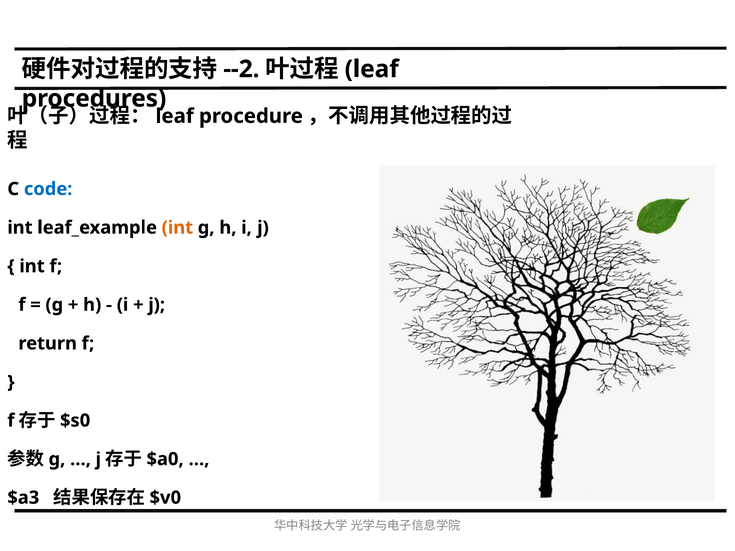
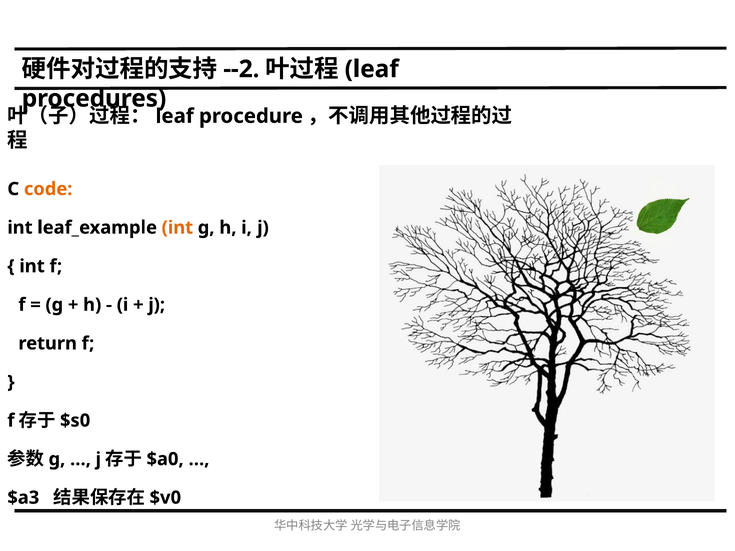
code colour: blue -> orange
